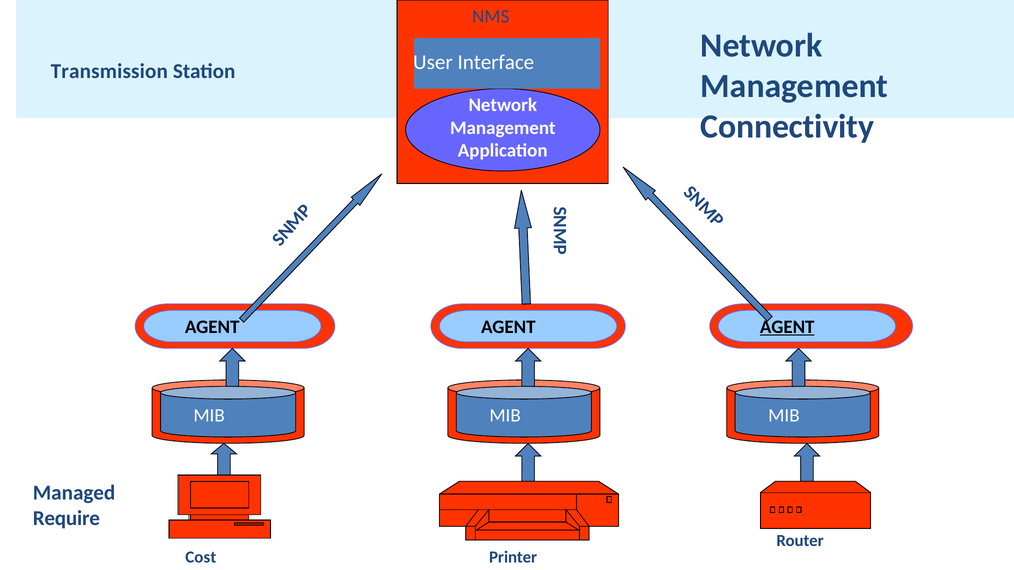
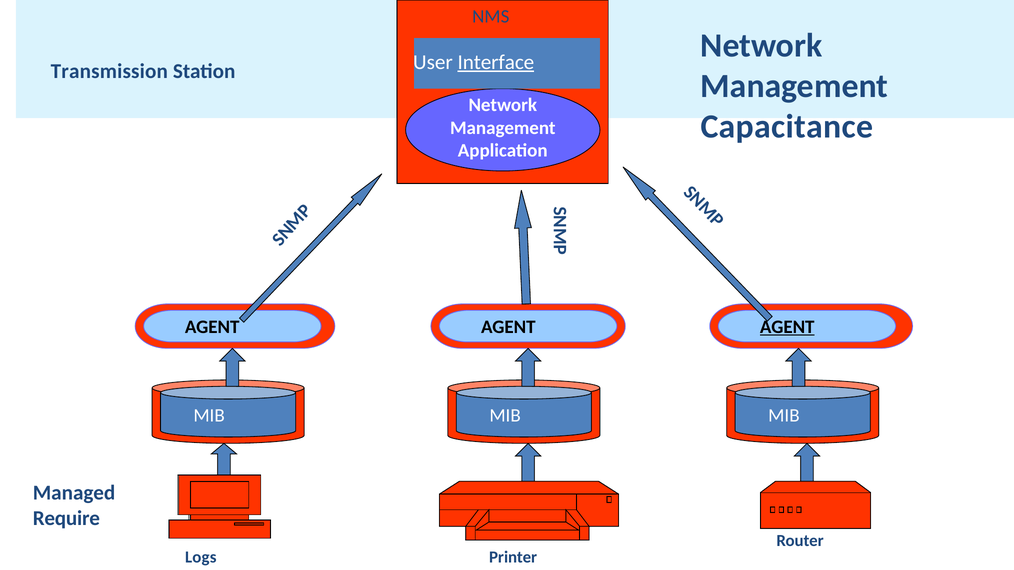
Interface underline: none -> present
Connectivity: Connectivity -> Capacitance
Cost: Cost -> Logs
